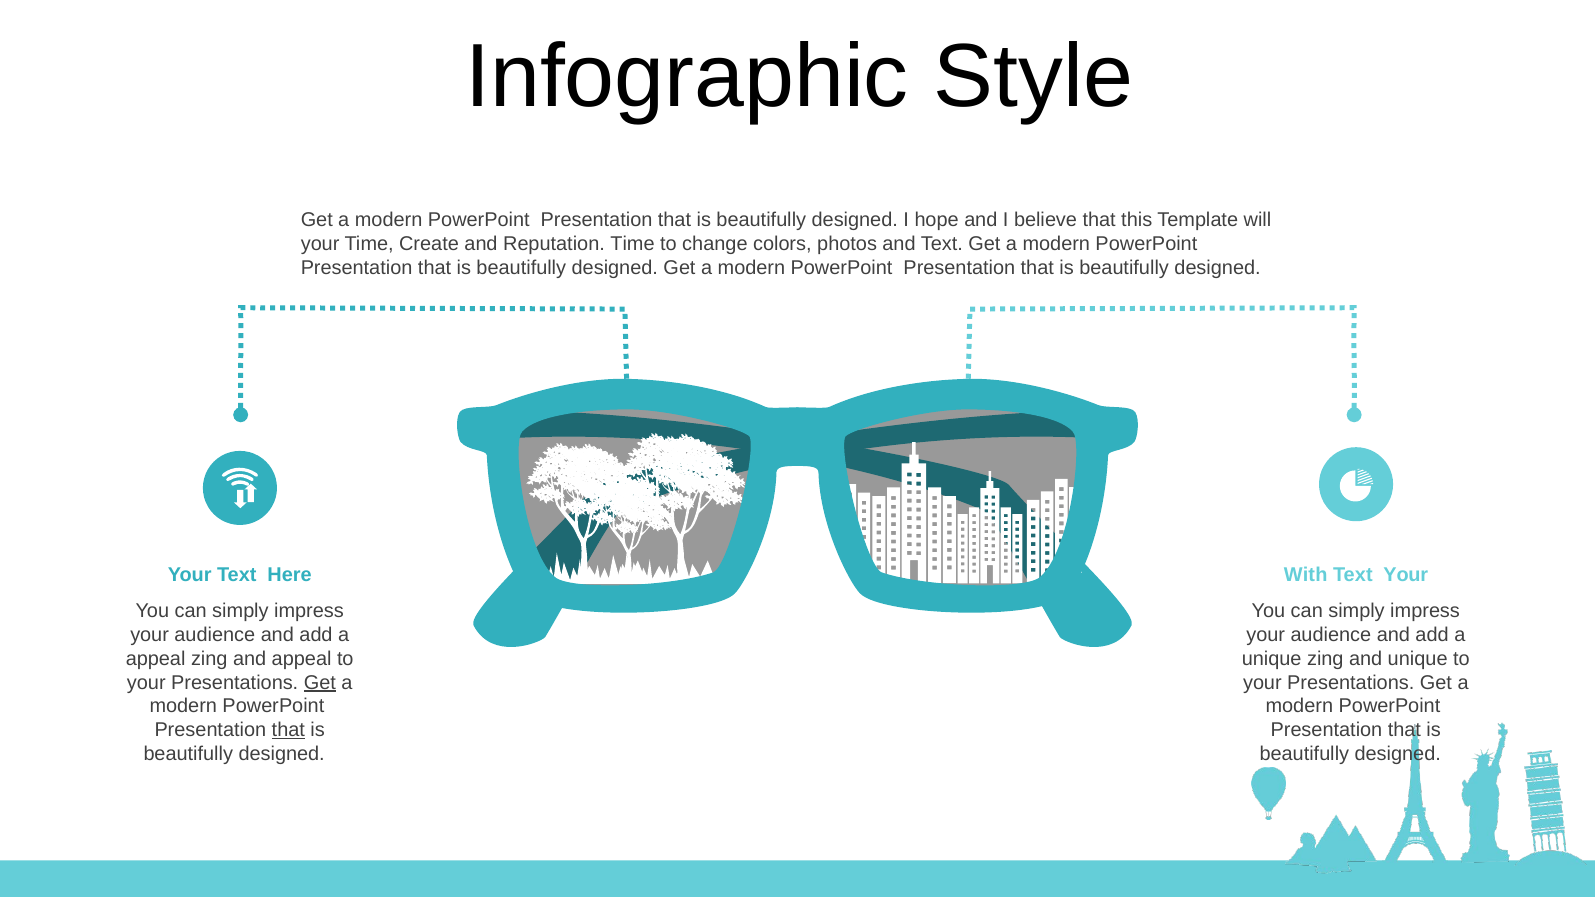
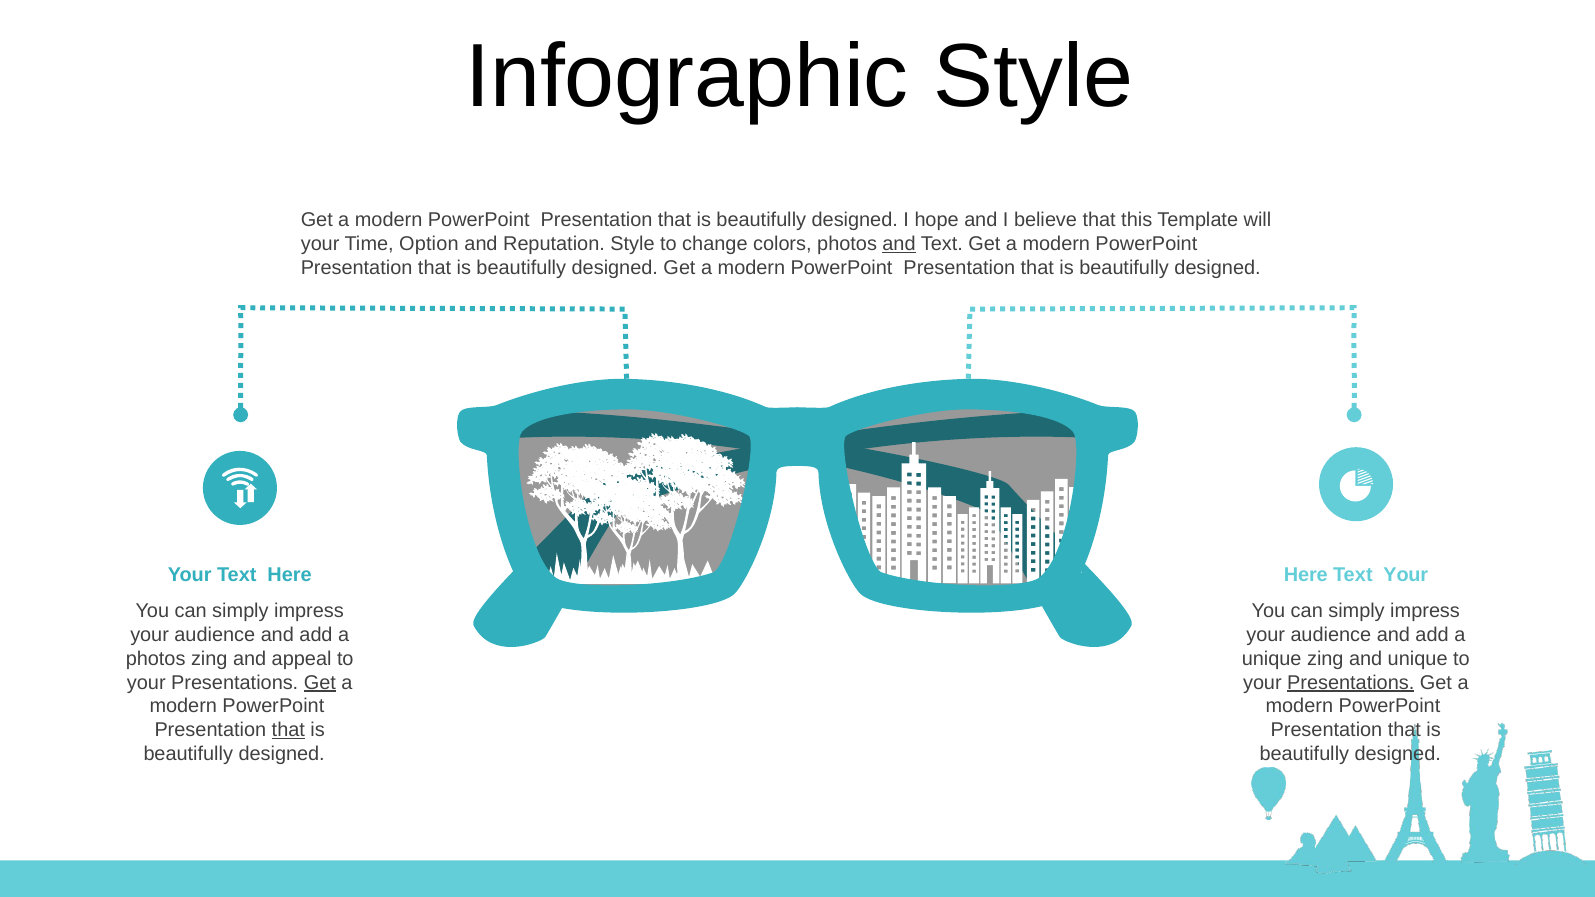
Create: Create -> Option
Reputation Time: Time -> Style
and at (899, 244) underline: none -> present
With at (1306, 575): With -> Here
appeal at (156, 659): appeal -> photos
Presentations at (1351, 683) underline: none -> present
